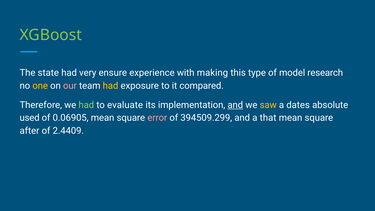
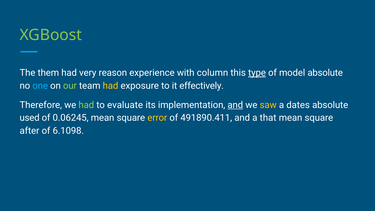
state: state -> them
ensure: ensure -> reason
making: making -> column
type underline: none -> present
model research: research -> absolute
one colour: yellow -> light blue
our colour: pink -> light green
compared: compared -> effectively
0.06905: 0.06905 -> 0.06245
error colour: pink -> yellow
394509.299: 394509.299 -> 491890.411
2.4409: 2.4409 -> 6.1098
